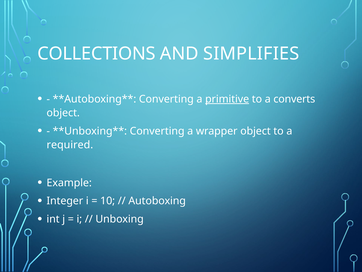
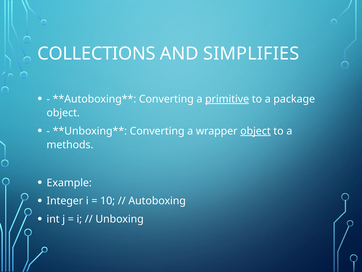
converts: converts -> package
object at (255, 131) underline: none -> present
required: required -> methods
